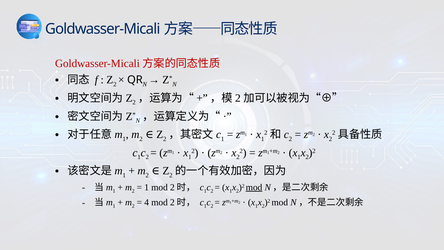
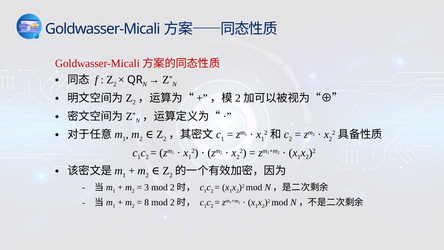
1 at (147, 187): 1 -> 3
mod at (254, 187) underline: present -> none
4: 4 -> 8
